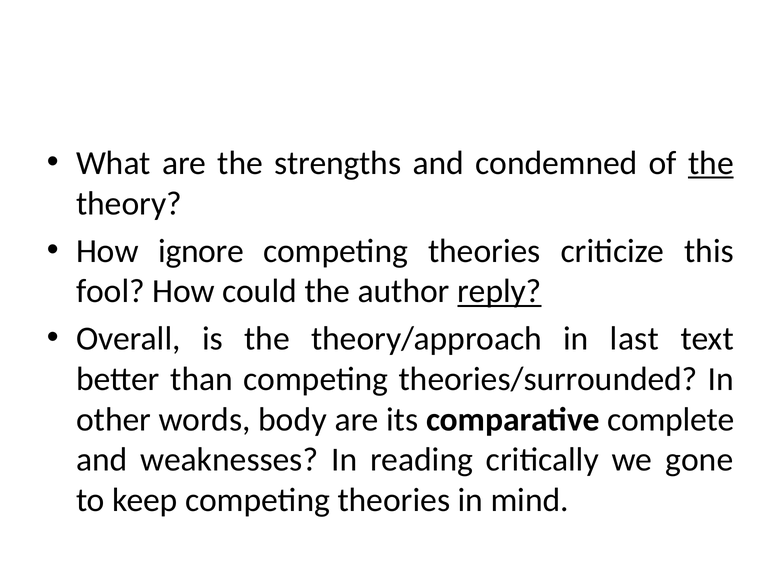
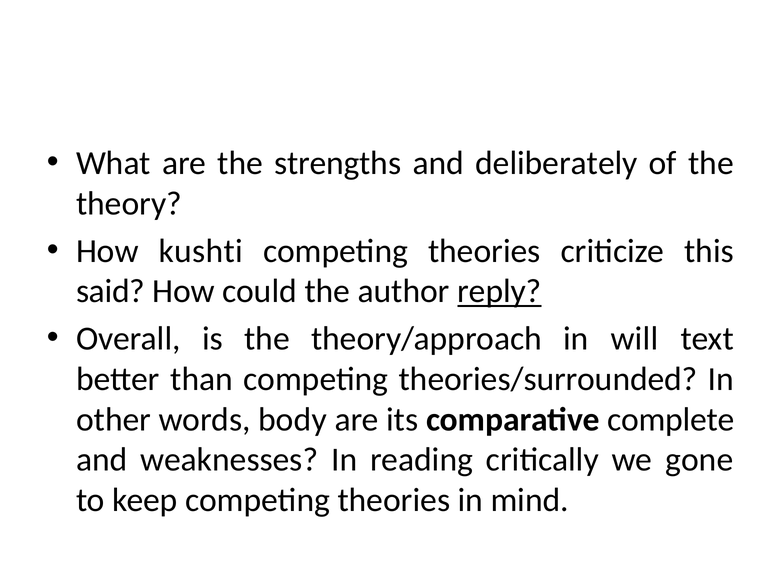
condemned: condemned -> deliberately
the at (711, 163) underline: present -> none
ignore: ignore -> kushti
fool: fool -> said
last: last -> will
